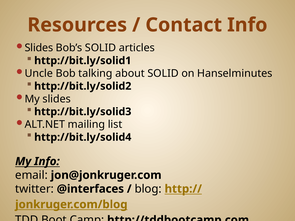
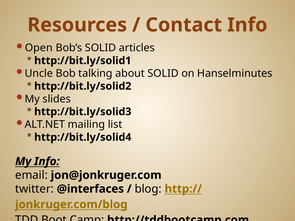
Slides at (39, 48): Slides -> Open
